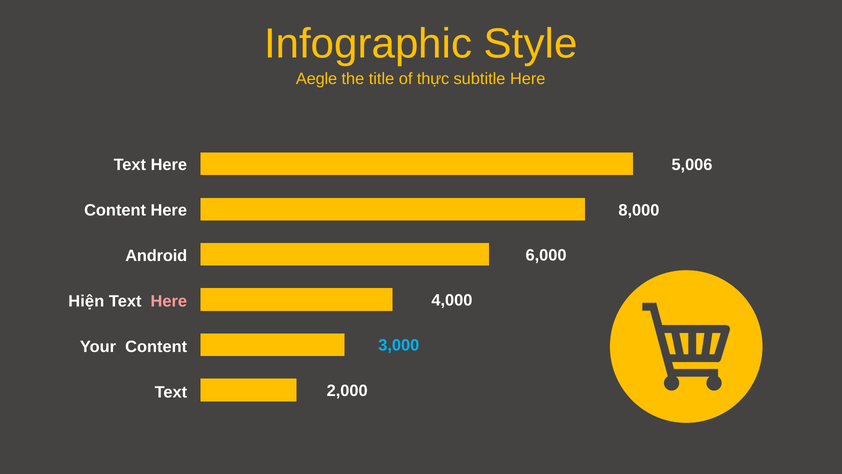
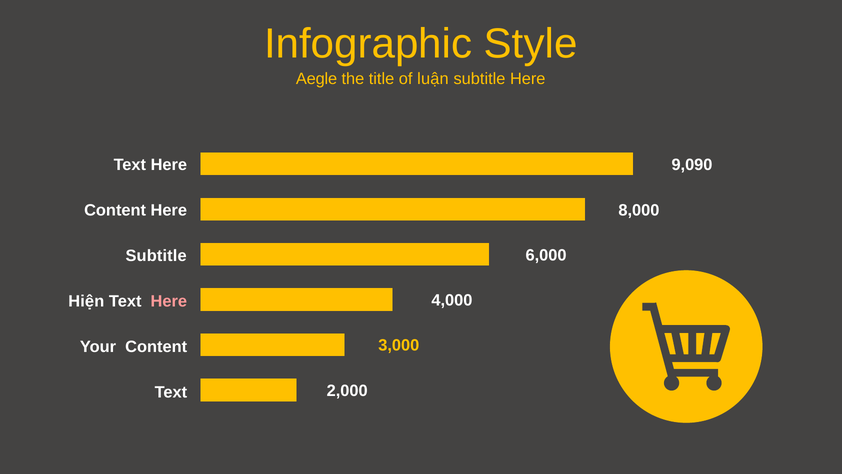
thực: thực -> luận
5,006: 5,006 -> 9,090
Android at (156, 256): Android -> Subtitle
3,000 colour: light blue -> yellow
